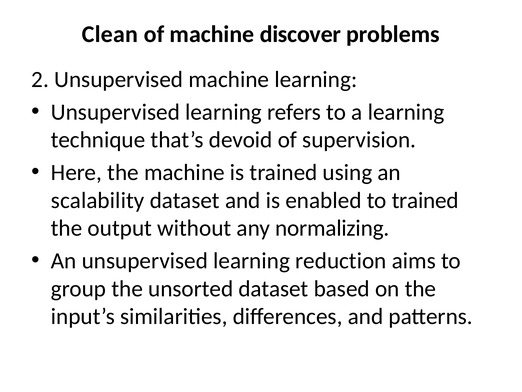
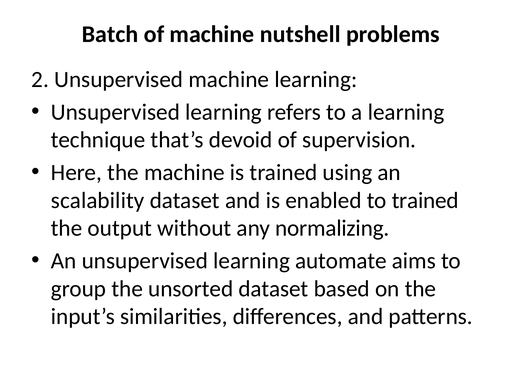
Clean: Clean -> Batch
discover: discover -> nutshell
reduction: reduction -> automate
